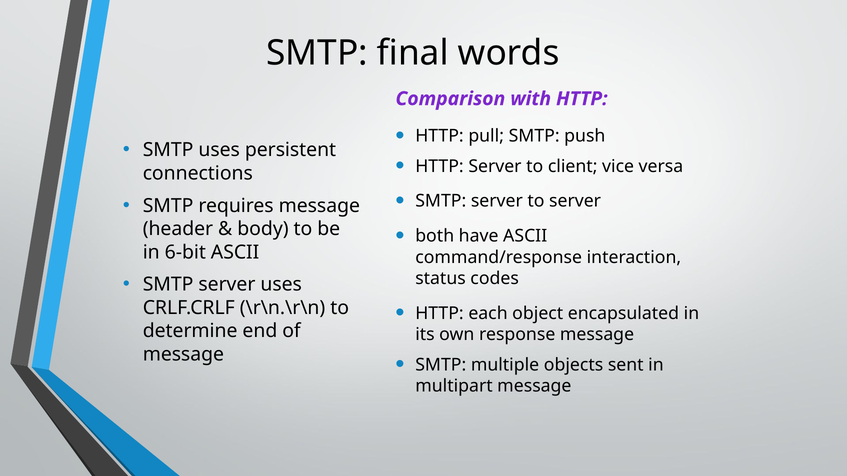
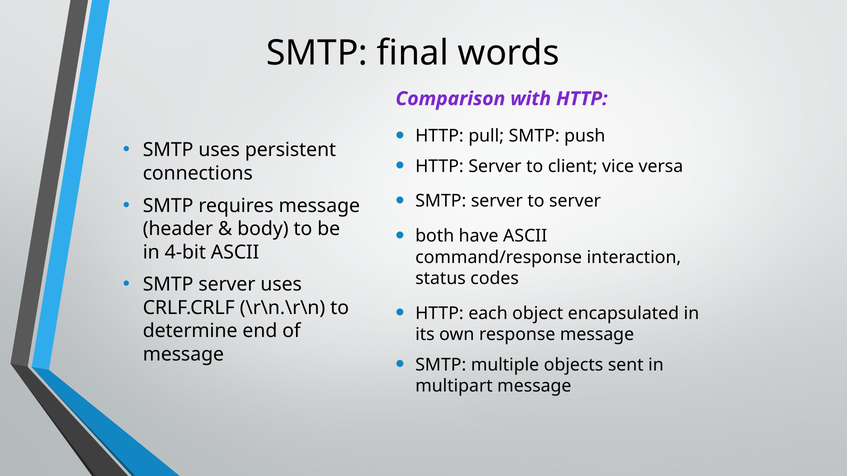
6-bit: 6-bit -> 4-bit
